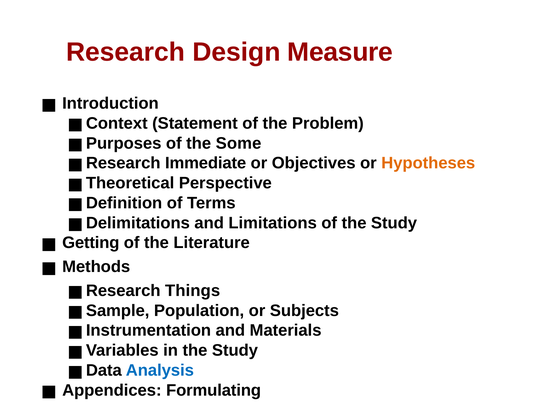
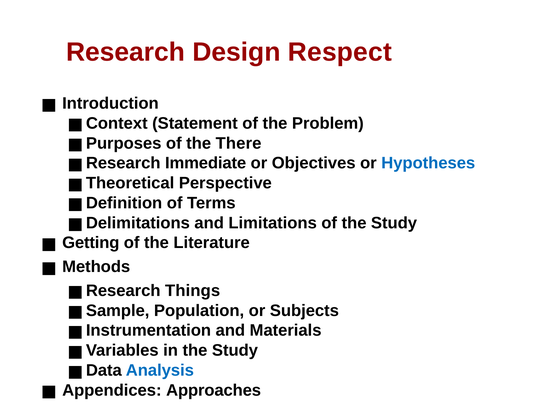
Measure: Measure -> Respect
Some: Some -> There
Hypotheses colour: orange -> blue
Formulating: Formulating -> Approaches
